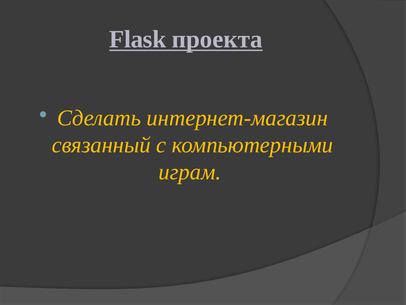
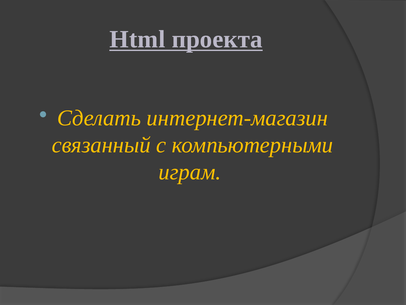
Flask: Flask -> Html
